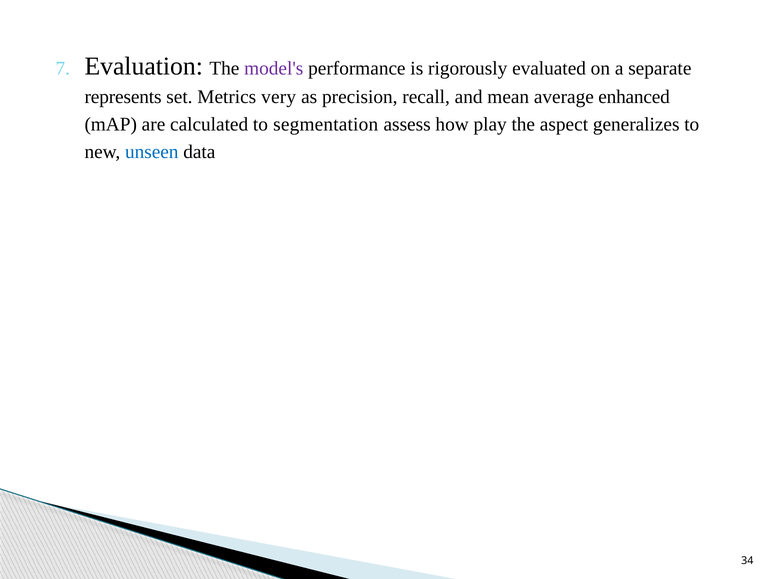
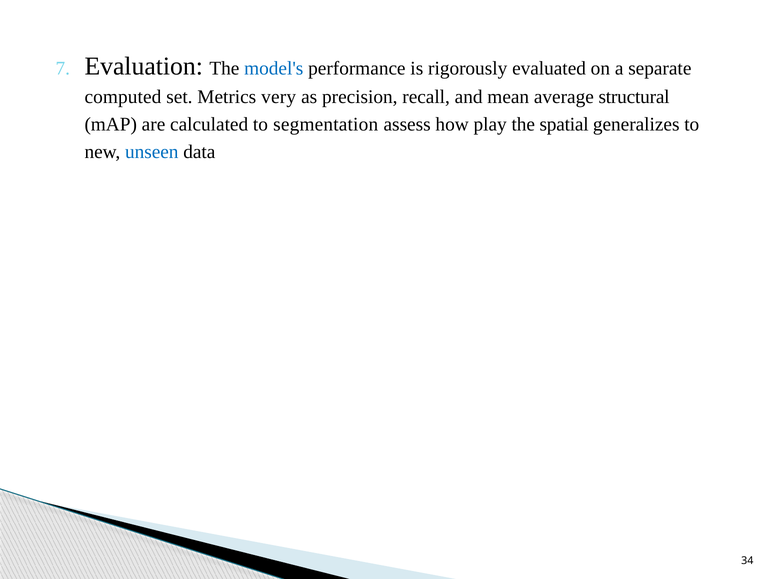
model's colour: purple -> blue
represents: represents -> computed
enhanced: enhanced -> structural
aspect: aspect -> spatial
